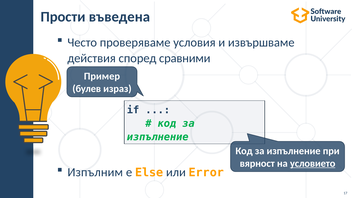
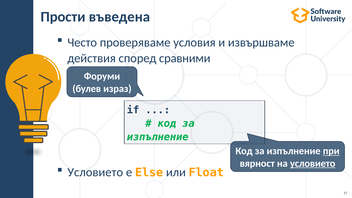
Пример: Пример -> Форуми
при underline: none -> present
Изпълним at (95, 172): Изпълним -> Условието
Error: Error -> Float
